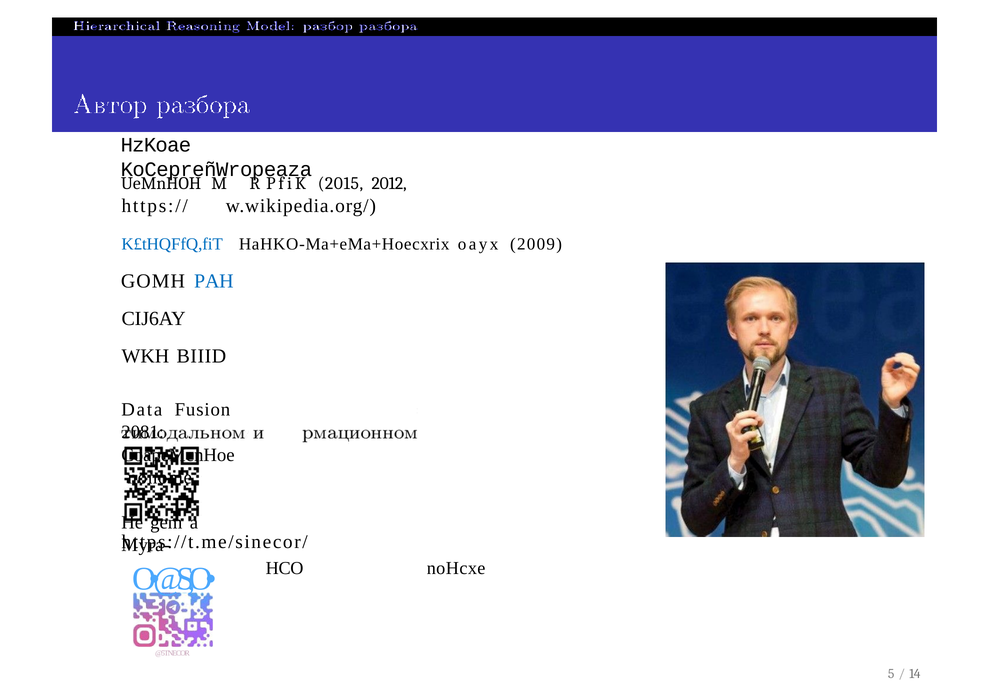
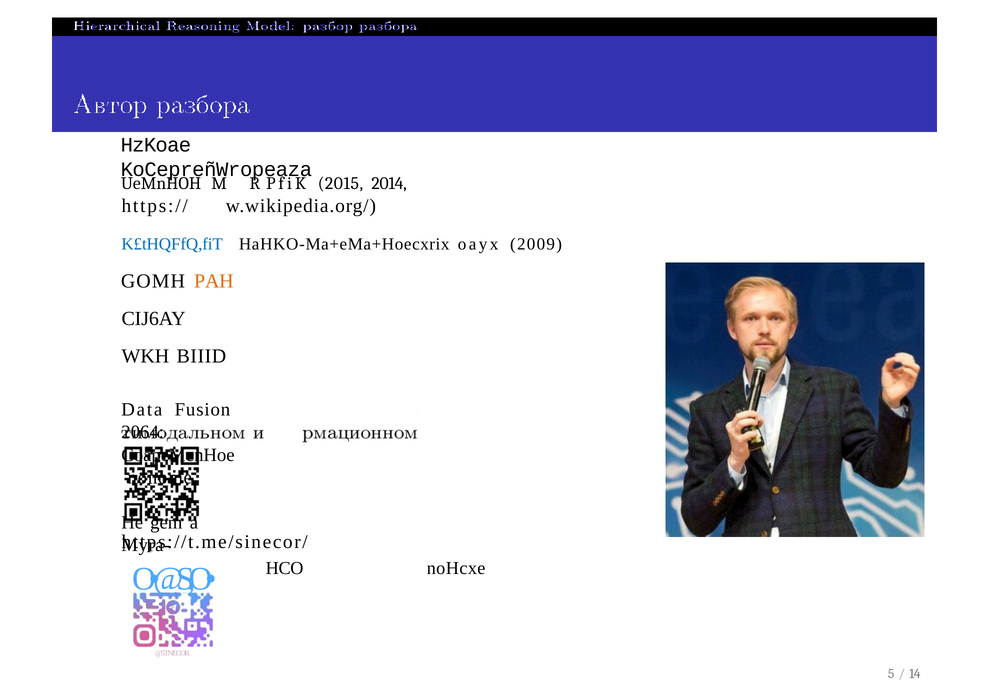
2012: 2012 -> 2014
PAH colour: blue -> orange
2081: 2081 -> 2064
